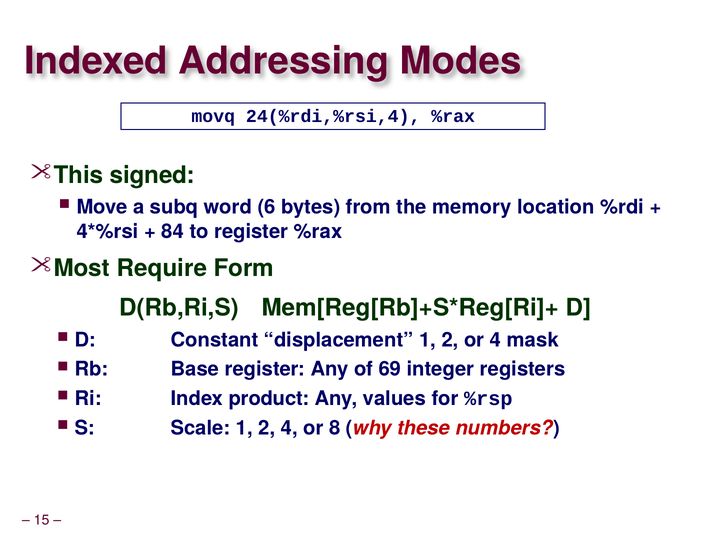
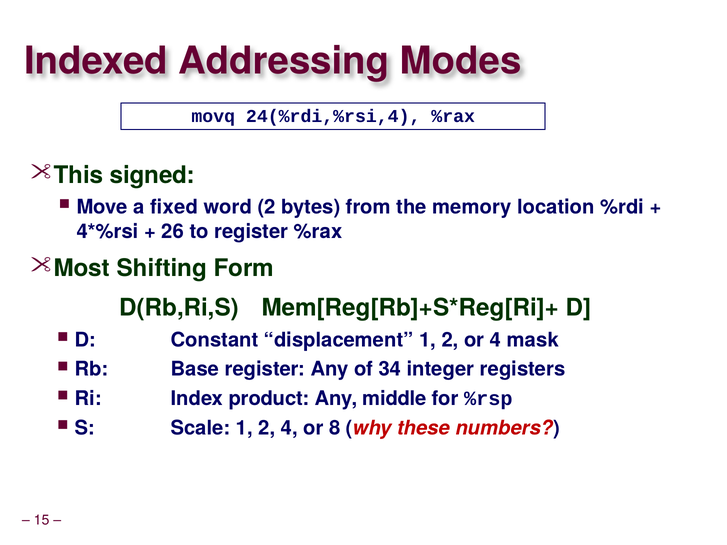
subq: subq -> fixed
word 6: 6 -> 2
84: 84 -> 26
Require: Require -> Shifting
69: 69 -> 34
values: values -> middle
